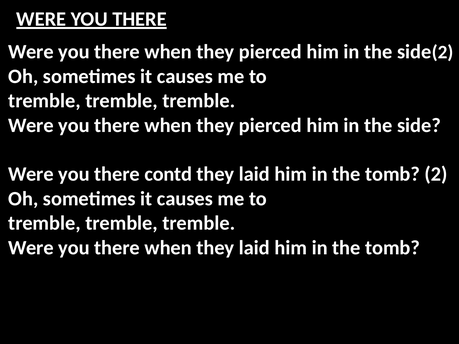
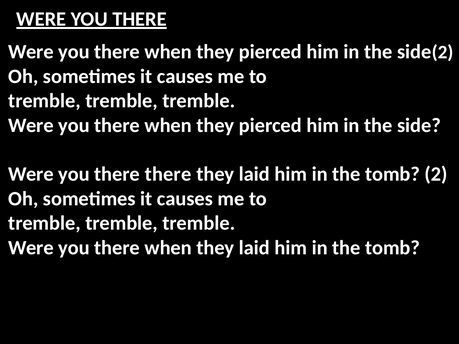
there contd: contd -> there
